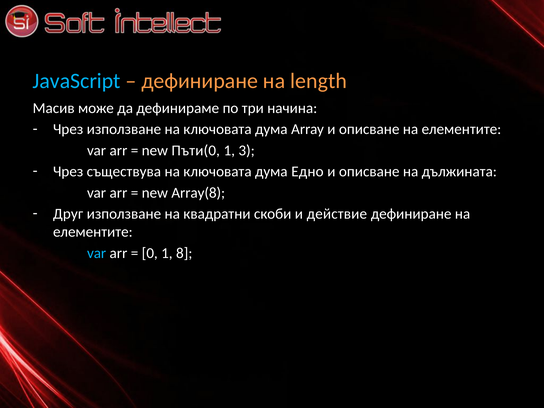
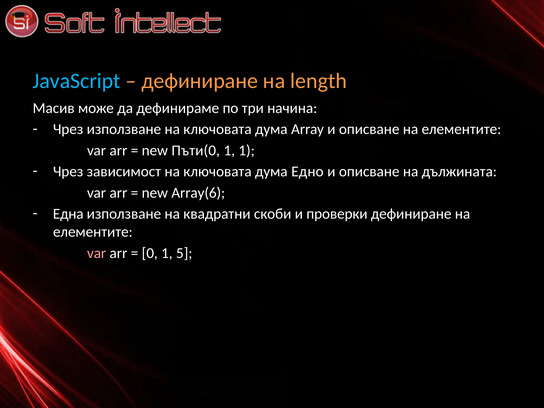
1 3: 3 -> 1
съществува: съществува -> зависимост
Array(8: Array(8 -> Array(6
Друг: Друг -> Една
действие: действие -> проверки
var at (97, 253) colour: light blue -> pink
8: 8 -> 5
